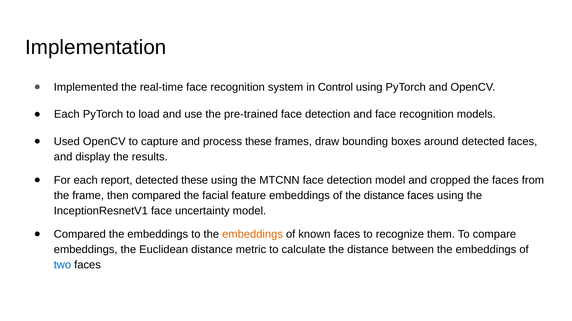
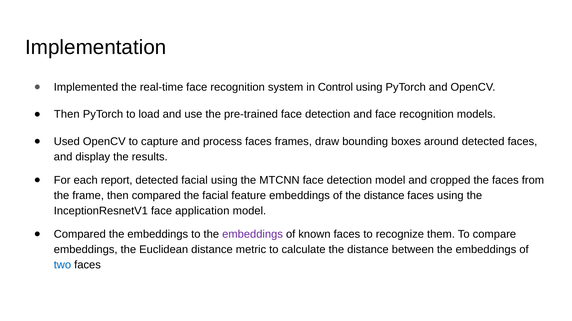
Each at (67, 115): Each -> Then
process these: these -> faces
detected these: these -> facial
uncertainty: uncertainty -> application
embeddings at (253, 235) colour: orange -> purple
